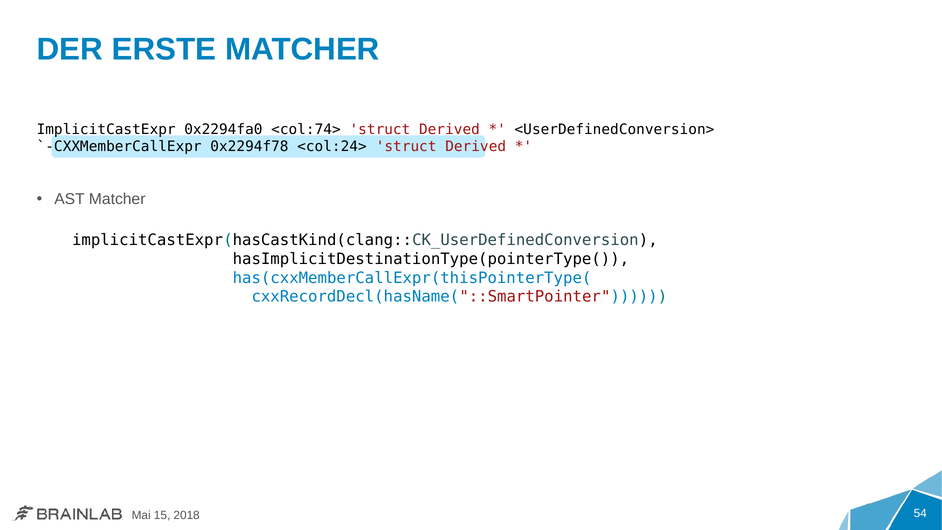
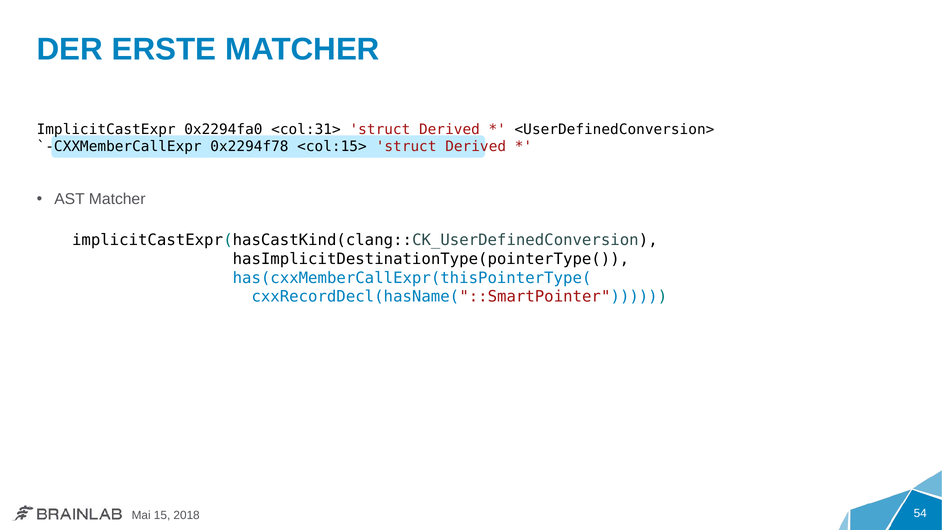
<col:74>: <col:74> -> <col:31>
<col:24>: <col:24> -> <col:15>
